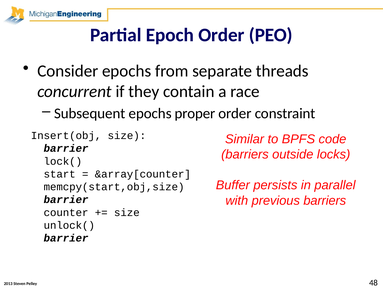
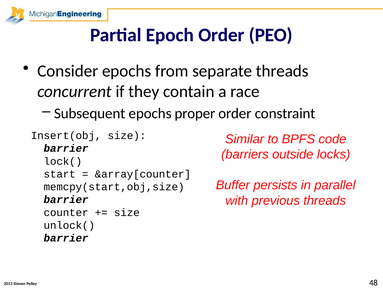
previous barriers: barriers -> threads
